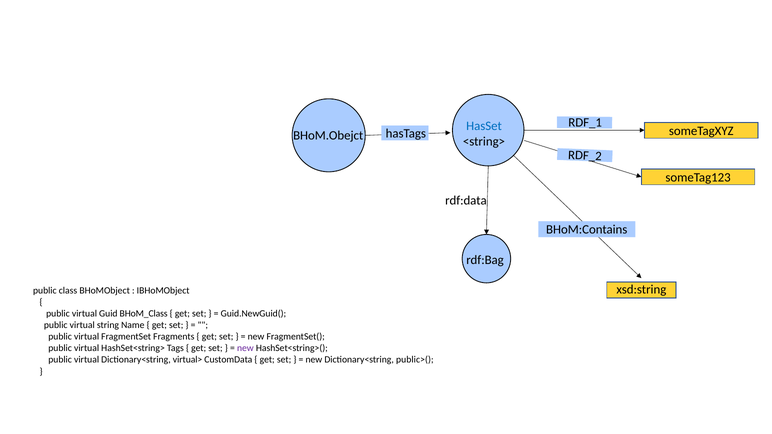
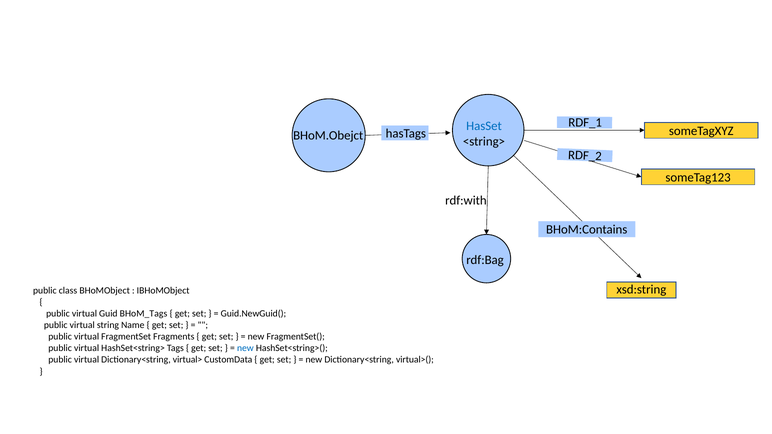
rdf:data: rdf:data -> rdf:with
BHoM_Class: BHoM_Class -> BHoM_Tags
new at (245, 348) colour: purple -> blue
public>(: public>( -> virtual>(
